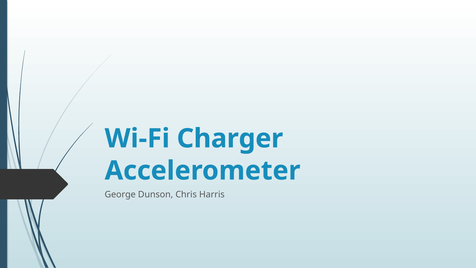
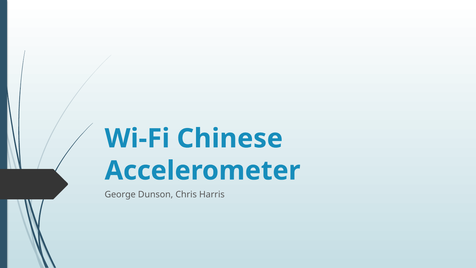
Charger: Charger -> Chinese
